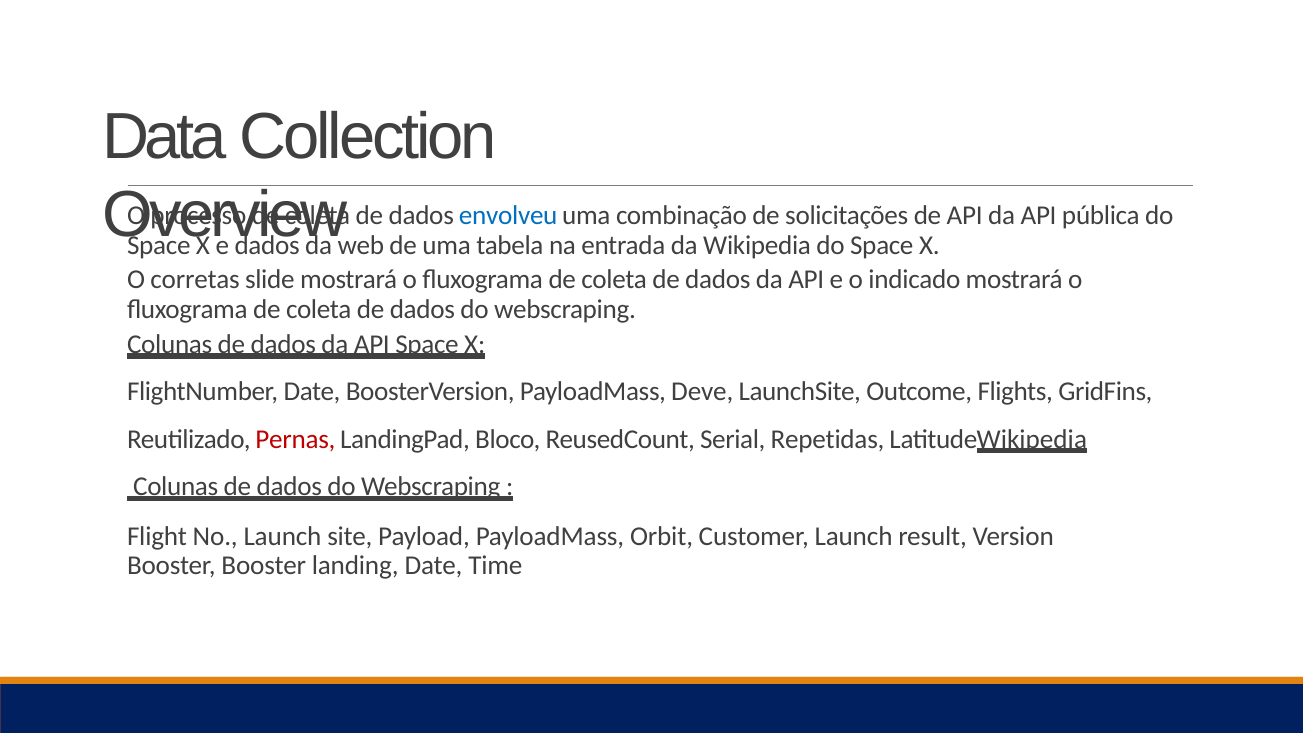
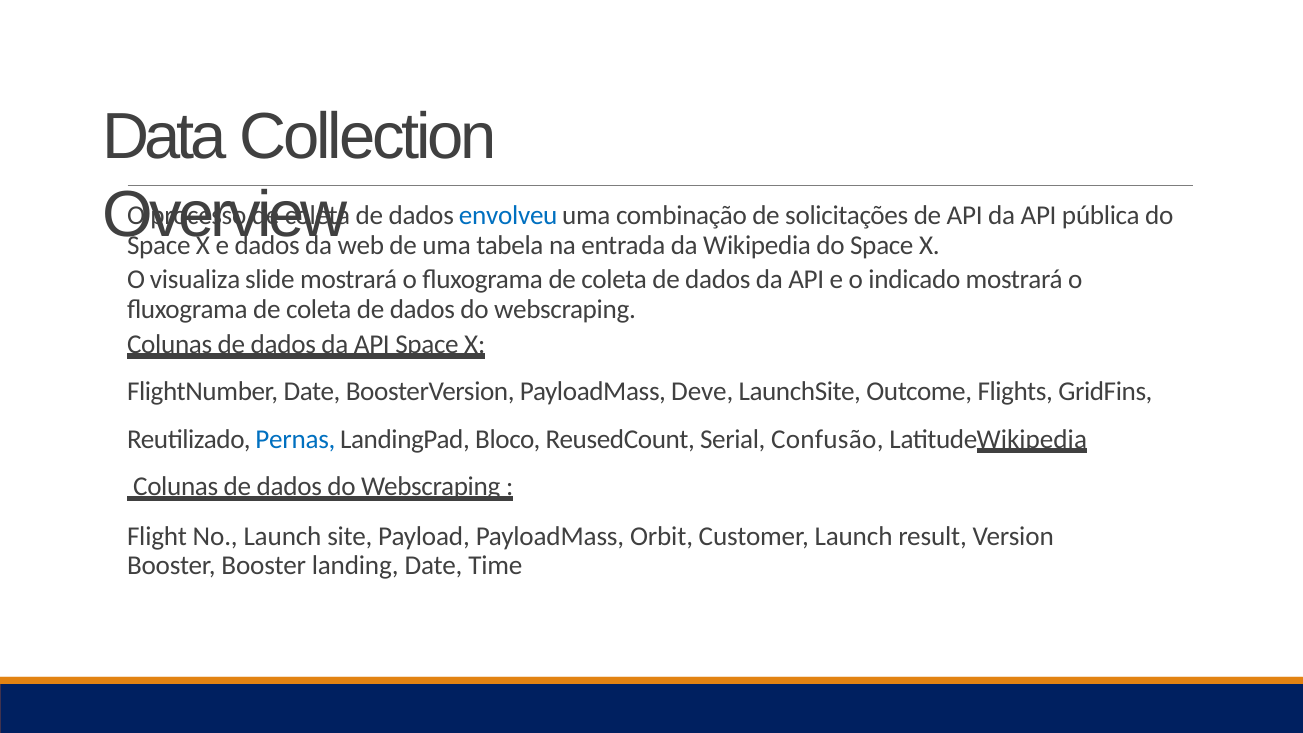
corretas: corretas -> visualiza
Pernas colour: red -> blue
Repetidas: Repetidas -> Confusão
